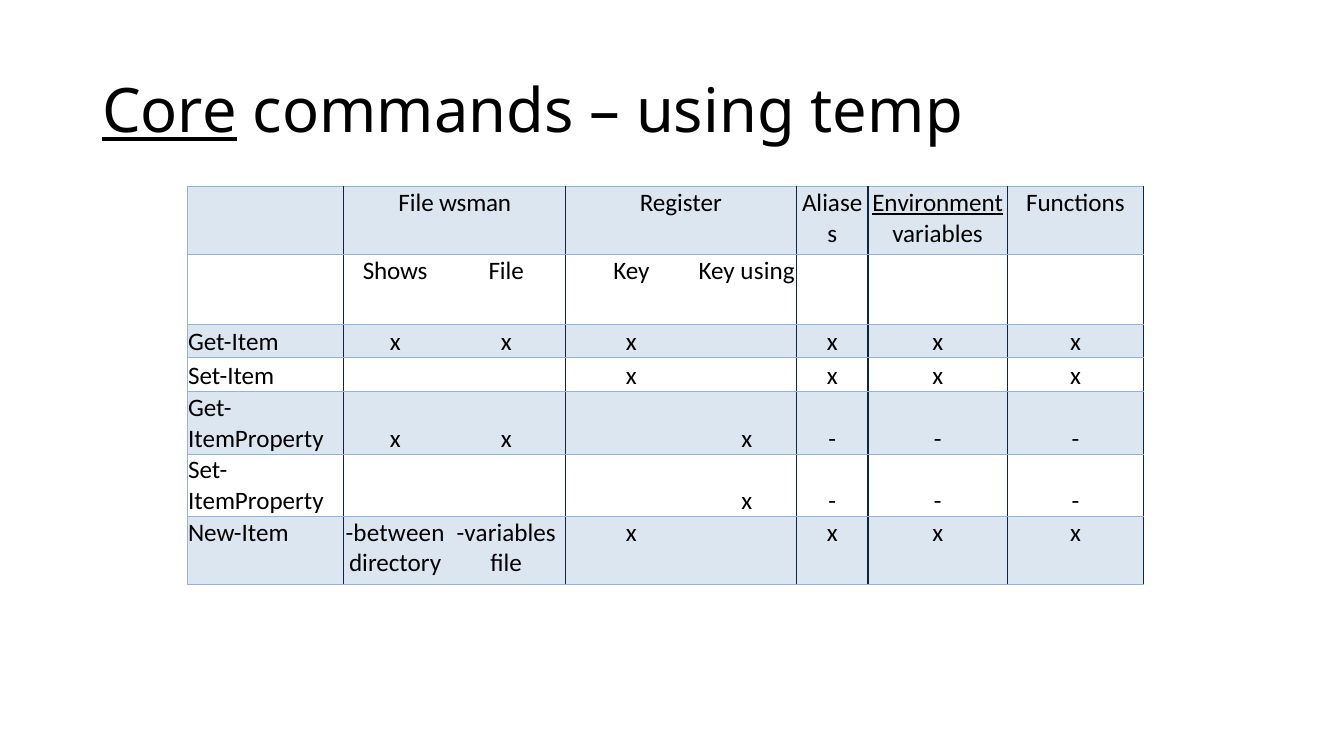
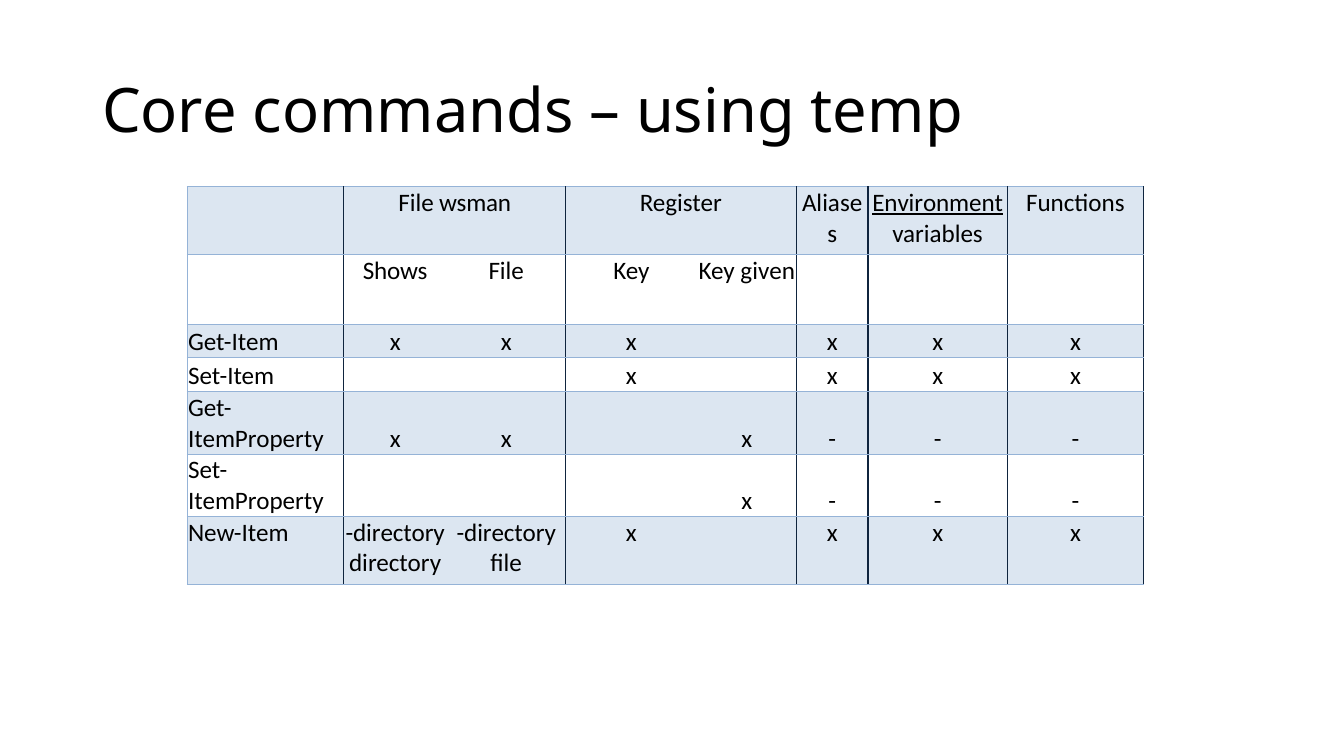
Core underline: present -> none
Key using: using -> given
New-Item between: between -> directory
variables at (506, 533): variables -> directory
